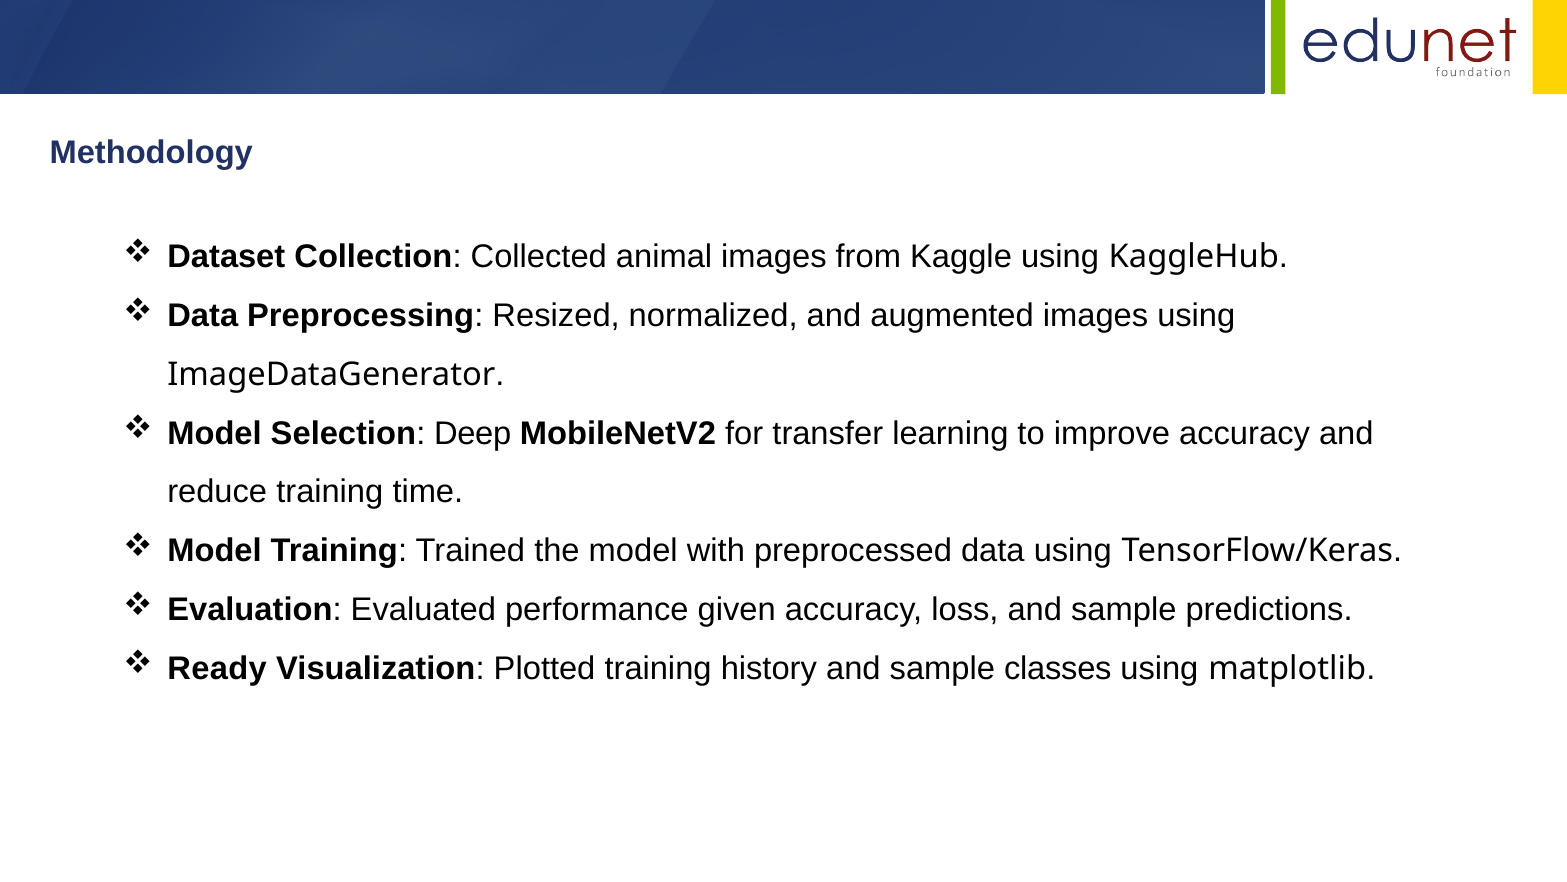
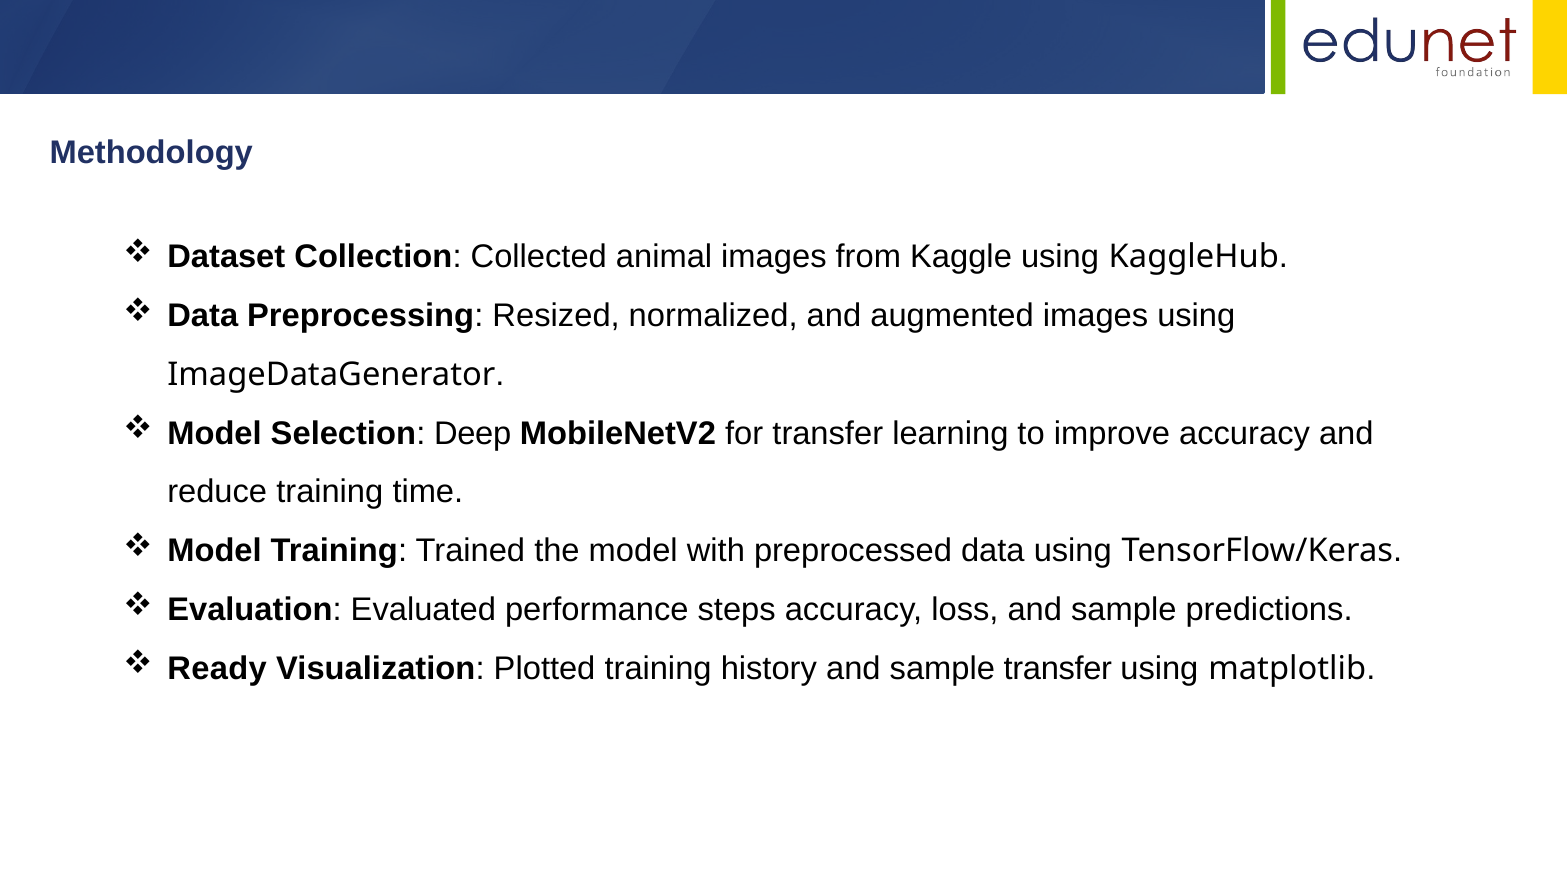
given: given -> steps
sample classes: classes -> transfer
